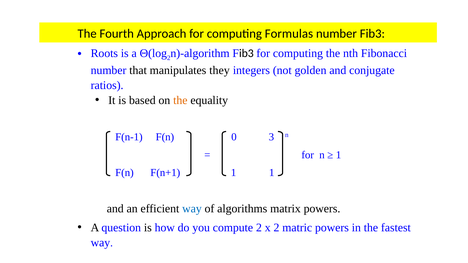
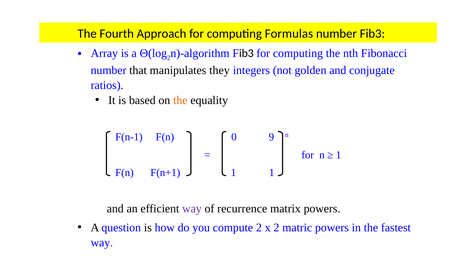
Roots: Roots -> Array
3: 3 -> 9
way at (192, 209) colour: blue -> purple
algorithms: algorithms -> recurrence
